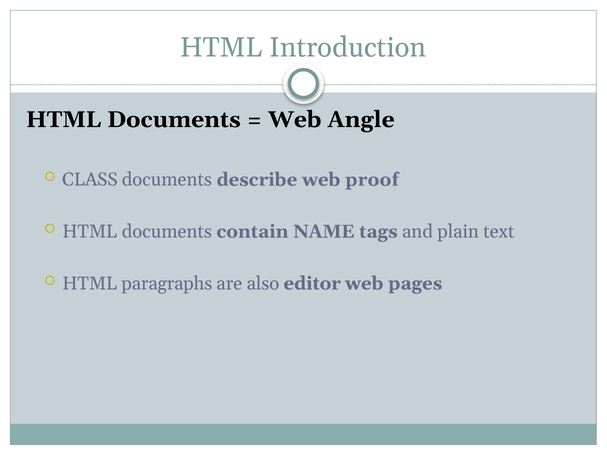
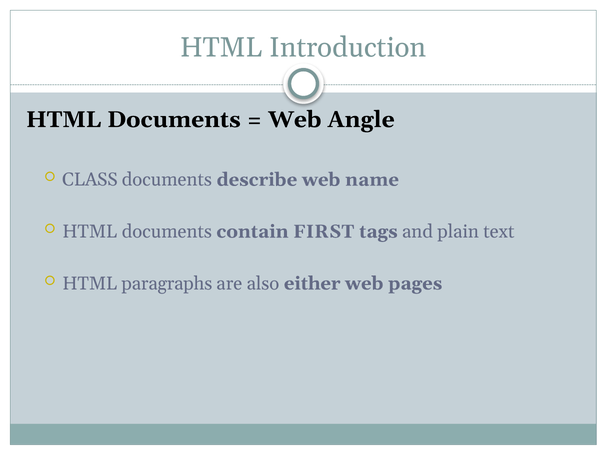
proof: proof -> name
NAME: NAME -> FIRST
editor: editor -> either
